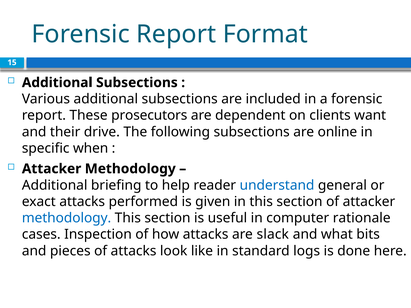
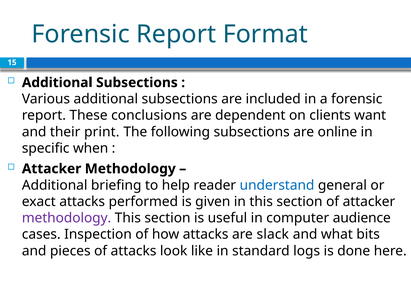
prosecutors: prosecutors -> conclusions
drive: drive -> print
methodology at (67, 218) colour: blue -> purple
rationale: rationale -> audience
